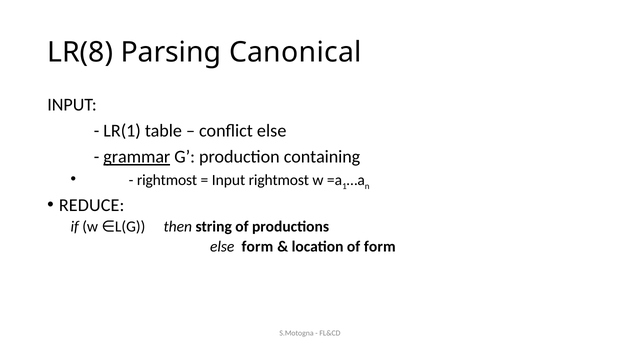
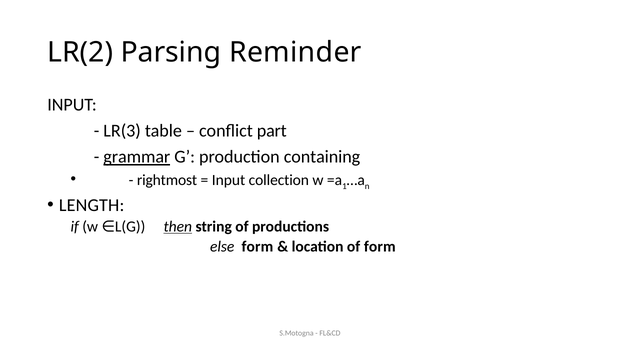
LR(8: LR(8 -> LR(2
Canonical: Canonical -> Reminder
LR(1: LR(1 -> LR(3
conflict else: else -> part
Input rightmost: rightmost -> collection
REDUCE: REDUCE -> LENGTH
then underline: none -> present
